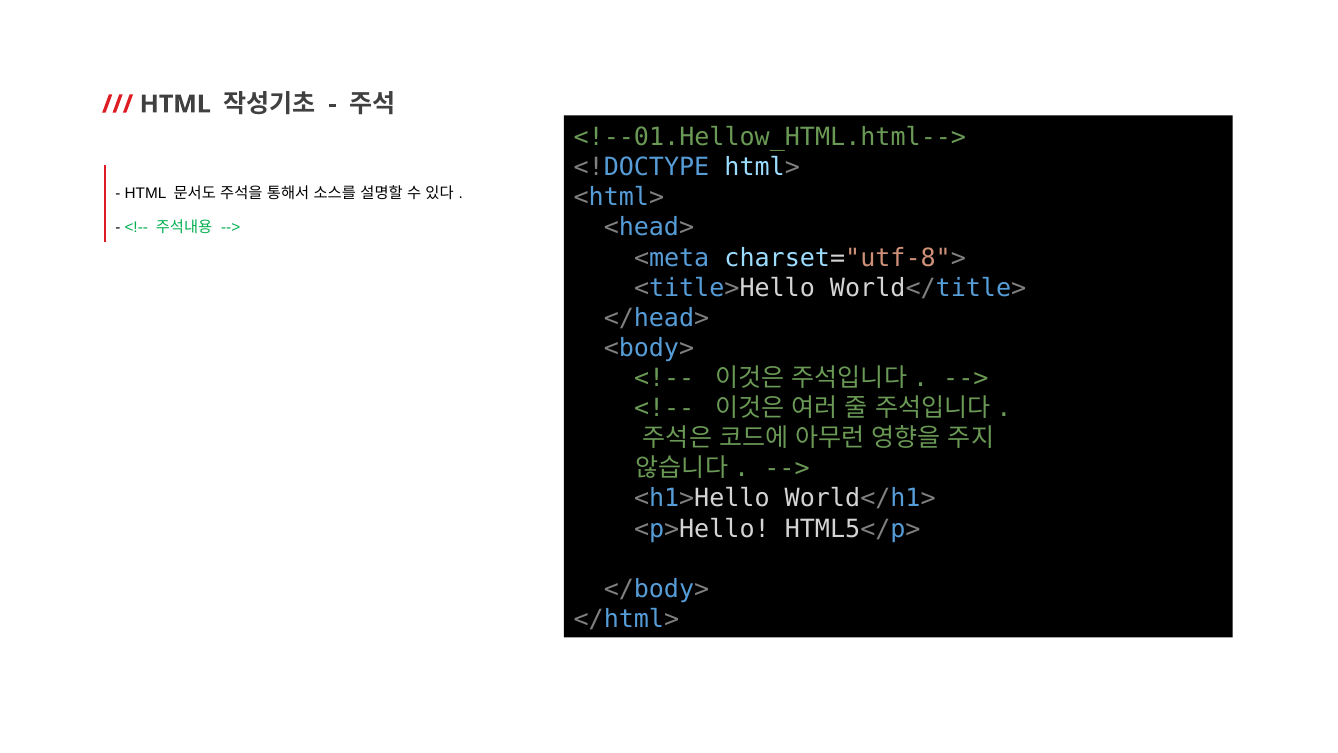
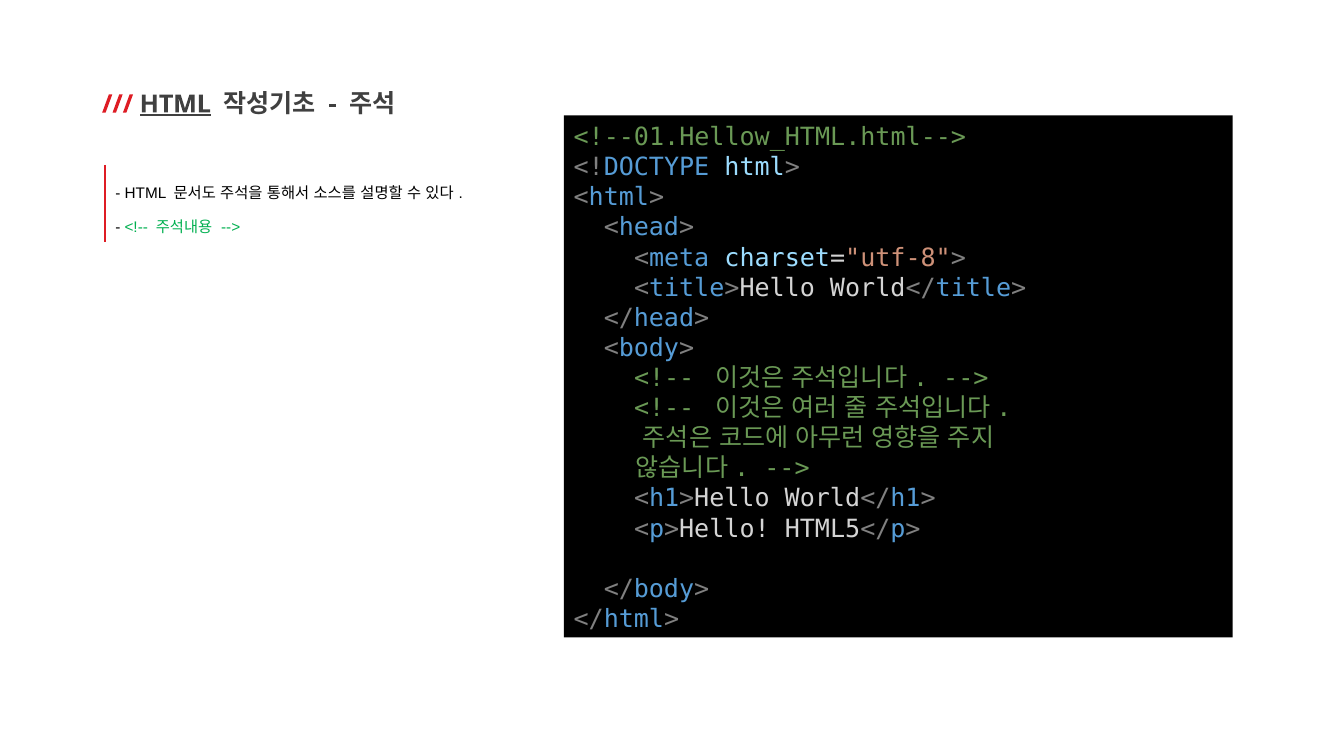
HTML at (175, 104) underline: none -> present
